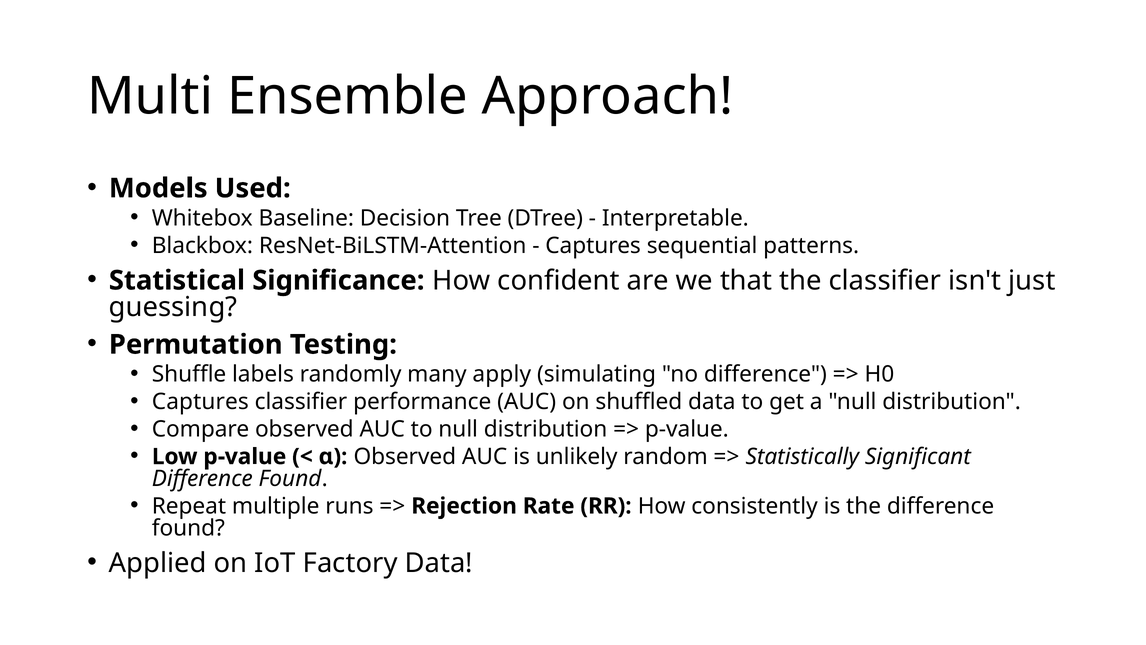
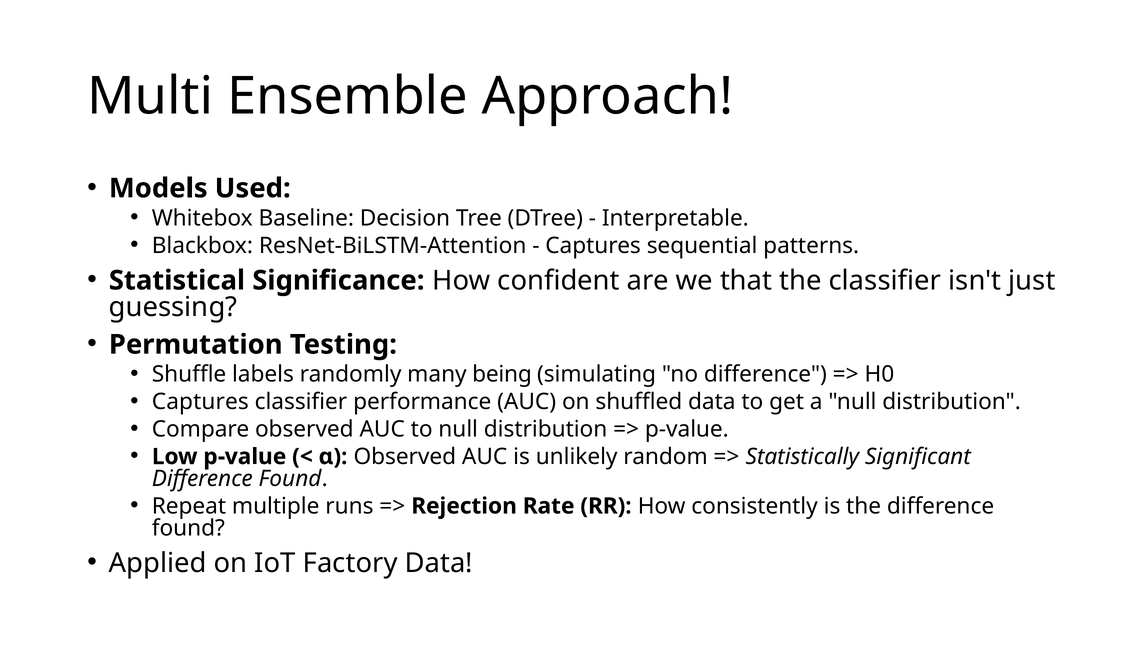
apply: apply -> being
